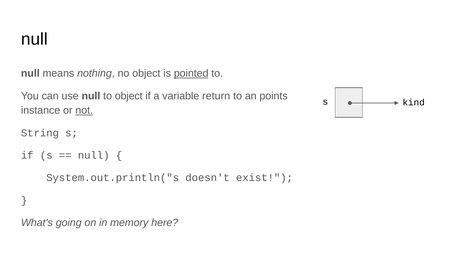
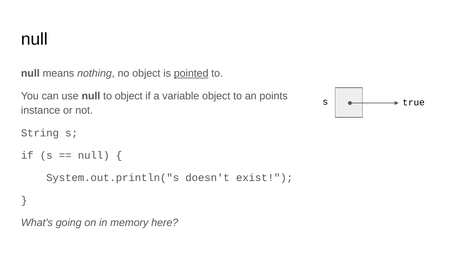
variable return: return -> object
kind: kind -> true
not underline: present -> none
